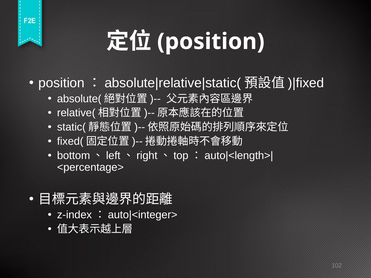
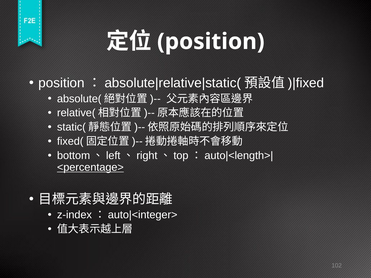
<percentage> underline: none -> present
